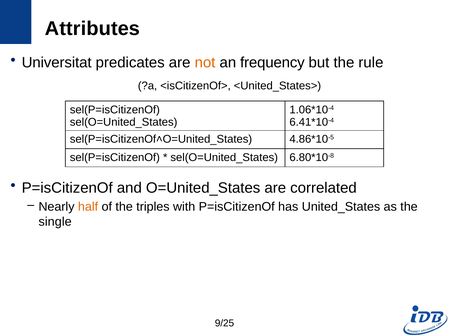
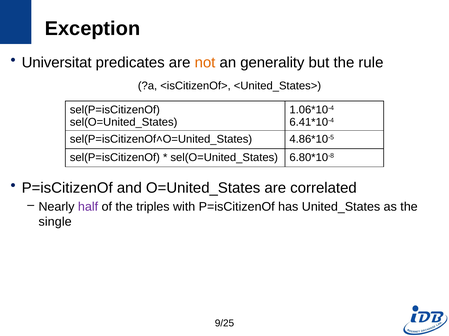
Attributes: Attributes -> Exception
frequency: frequency -> generality
half colour: orange -> purple
